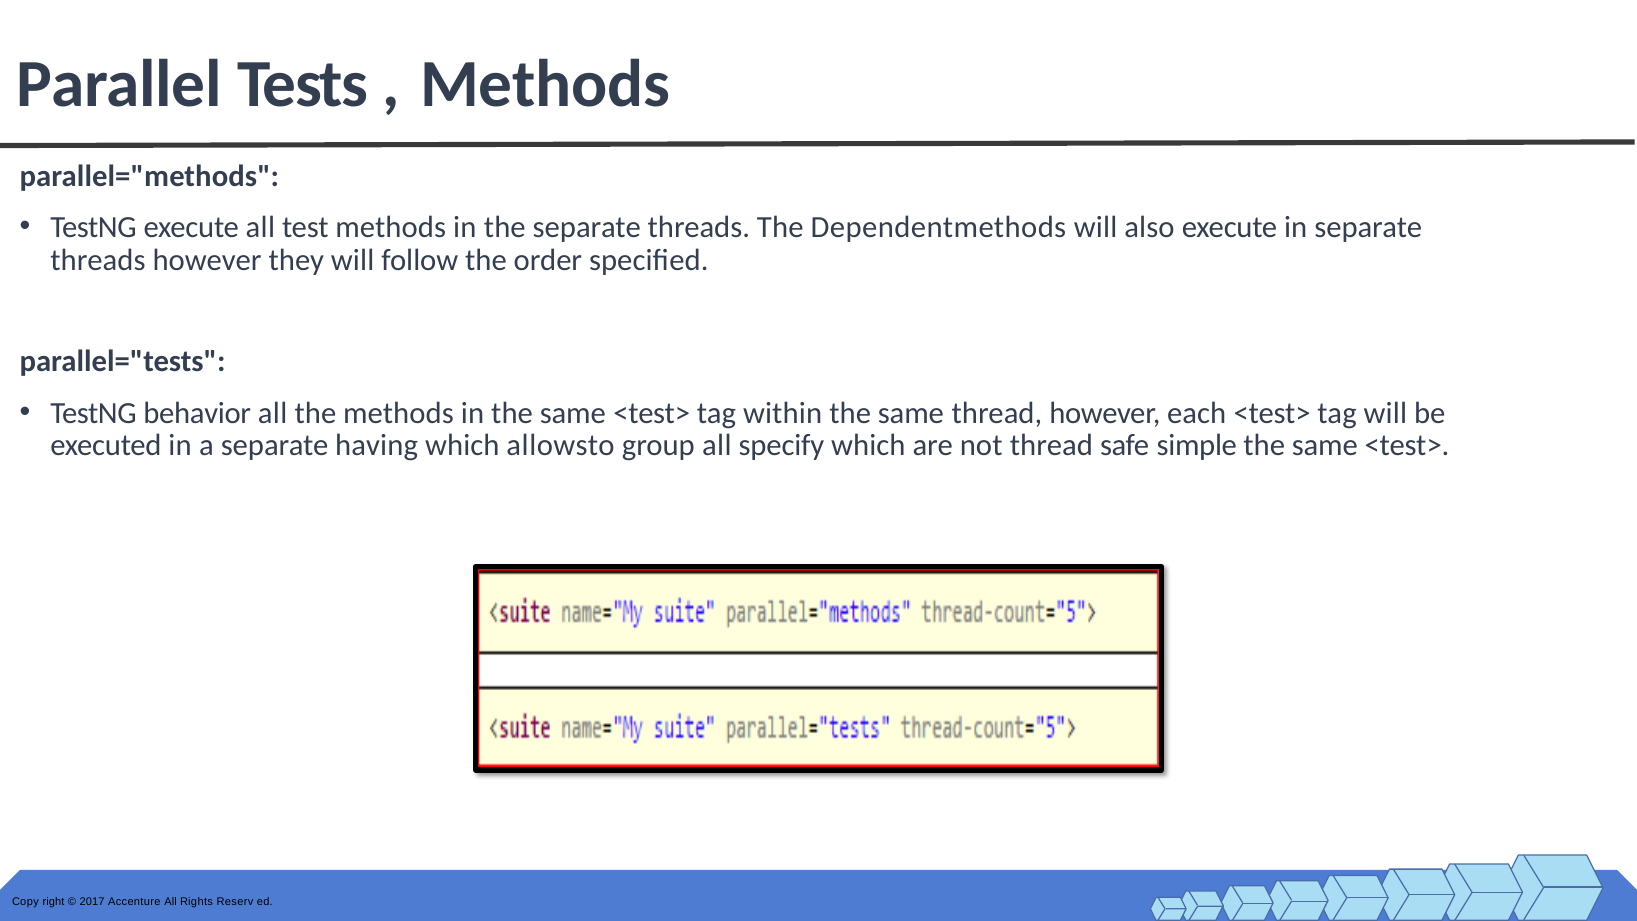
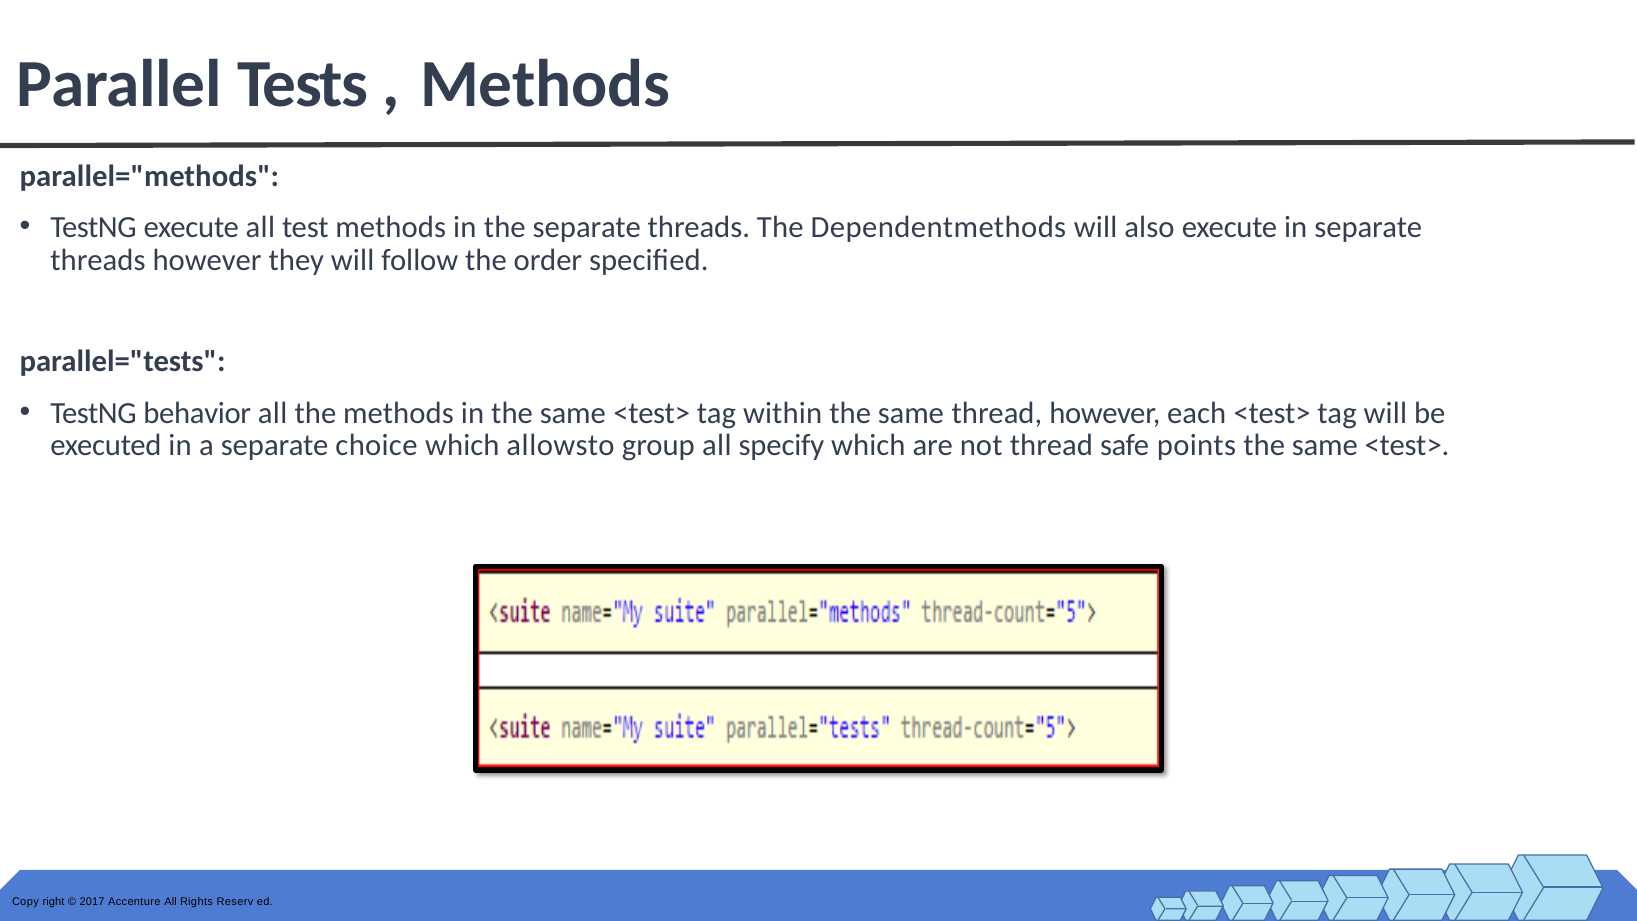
having: having -> choice
simple: simple -> points
